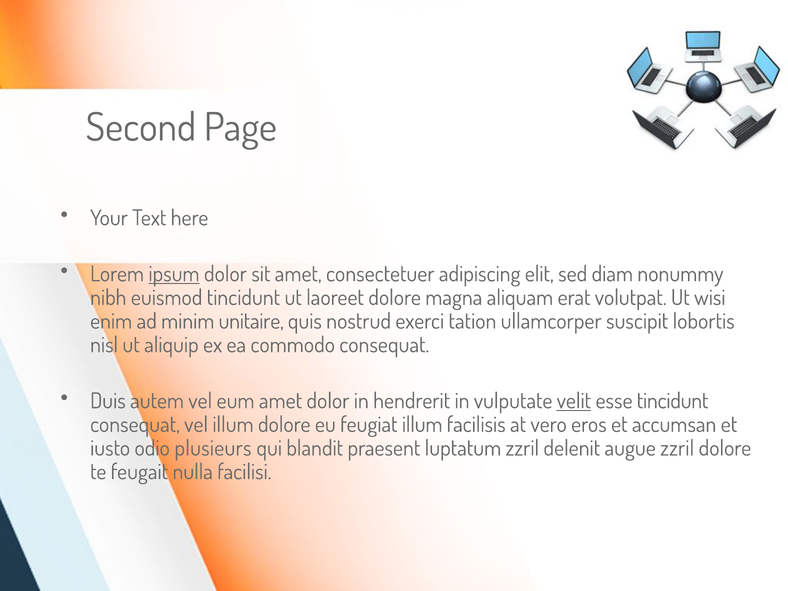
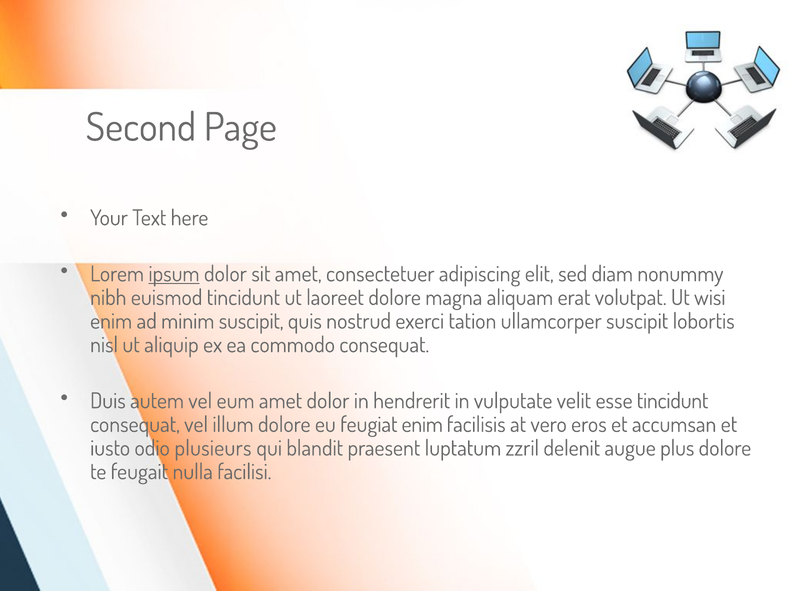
minim unitaire: unitaire -> suscipit
velit underline: present -> none
feugiat illum: illum -> enim
augue zzril: zzril -> plus
